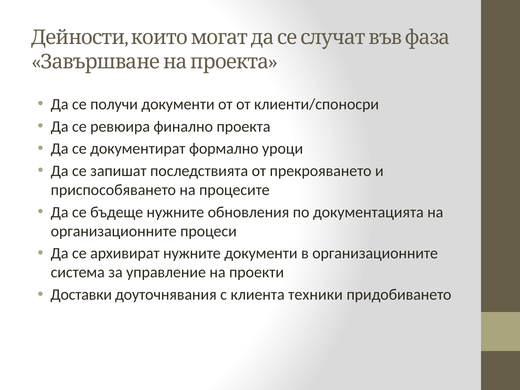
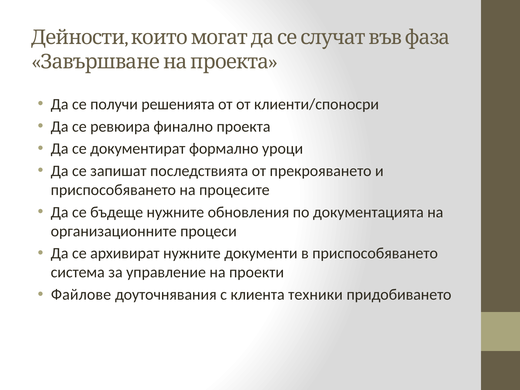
получи документи: документи -> решенията
в организационните: организационните -> приспособяването
Доставки: Доставки -> Файлове
